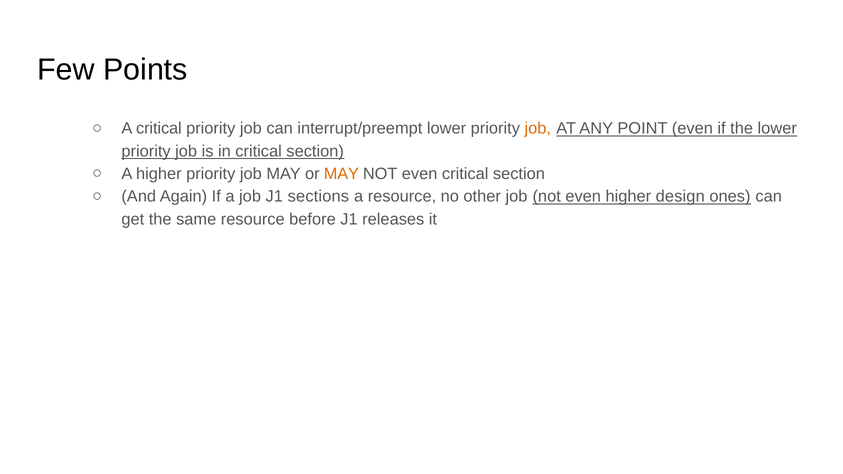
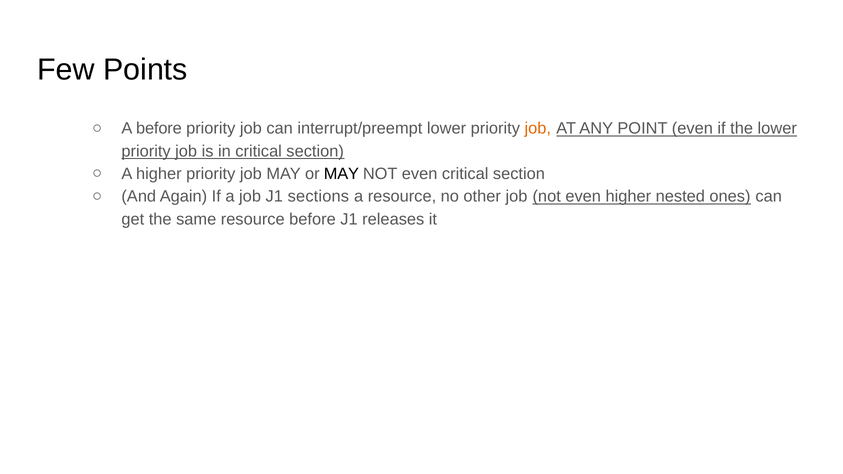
A critical: critical -> before
MAY at (341, 174) colour: orange -> black
design: design -> nested
